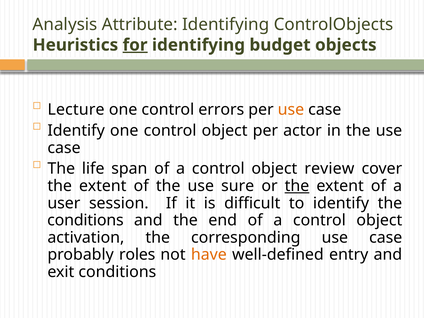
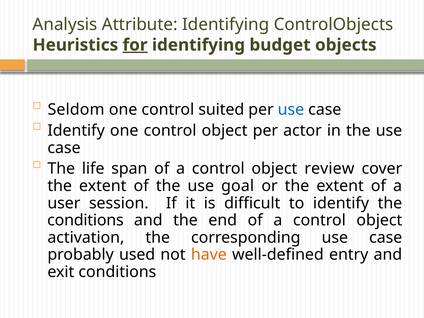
Lecture: Lecture -> Seldom
errors: errors -> suited
use at (291, 110) colour: orange -> blue
sure: sure -> goal
the at (297, 186) underline: present -> none
roles: roles -> used
